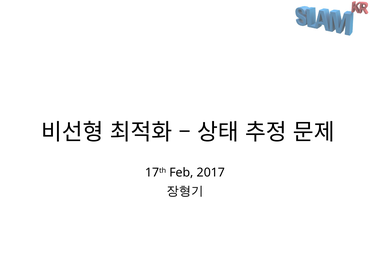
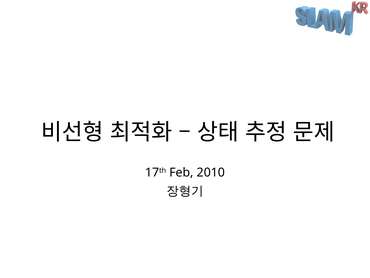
2017: 2017 -> 2010
